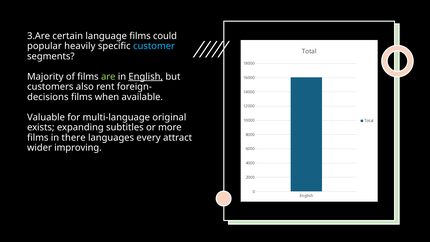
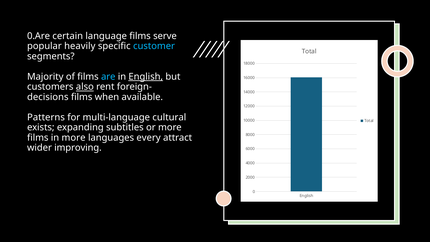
3.Are: 3.Are -> 0.Are
could: could -> serve
are colour: light green -> light blue
also underline: none -> present
Valuable: Valuable -> Patterns
original: original -> cultural
in there: there -> more
